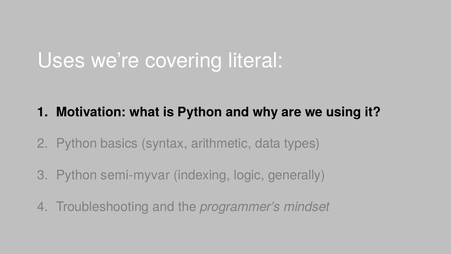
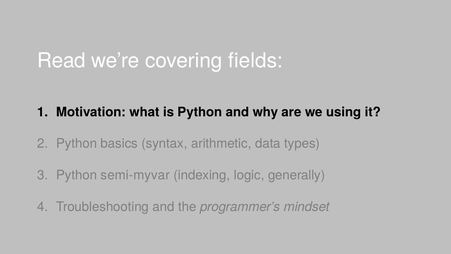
Uses: Uses -> Read
literal: literal -> fields
